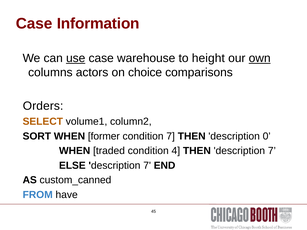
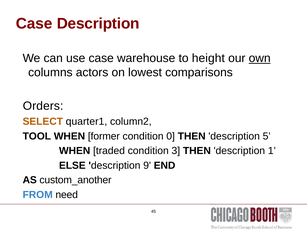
Case Information: Information -> Description
use underline: present -> none
choice: choice -> lowest
volume1: volume1 -> quarter1
SORT: SORT -> TOOL
condition 7: 7 -> 0
0: 0 -> 5
4: 4 -> 3
THEN description 7: 7 -> 1
ELSE description 7: 7 -> 9
custom_canned: custom_canned -> custom_another
have: have -> need
